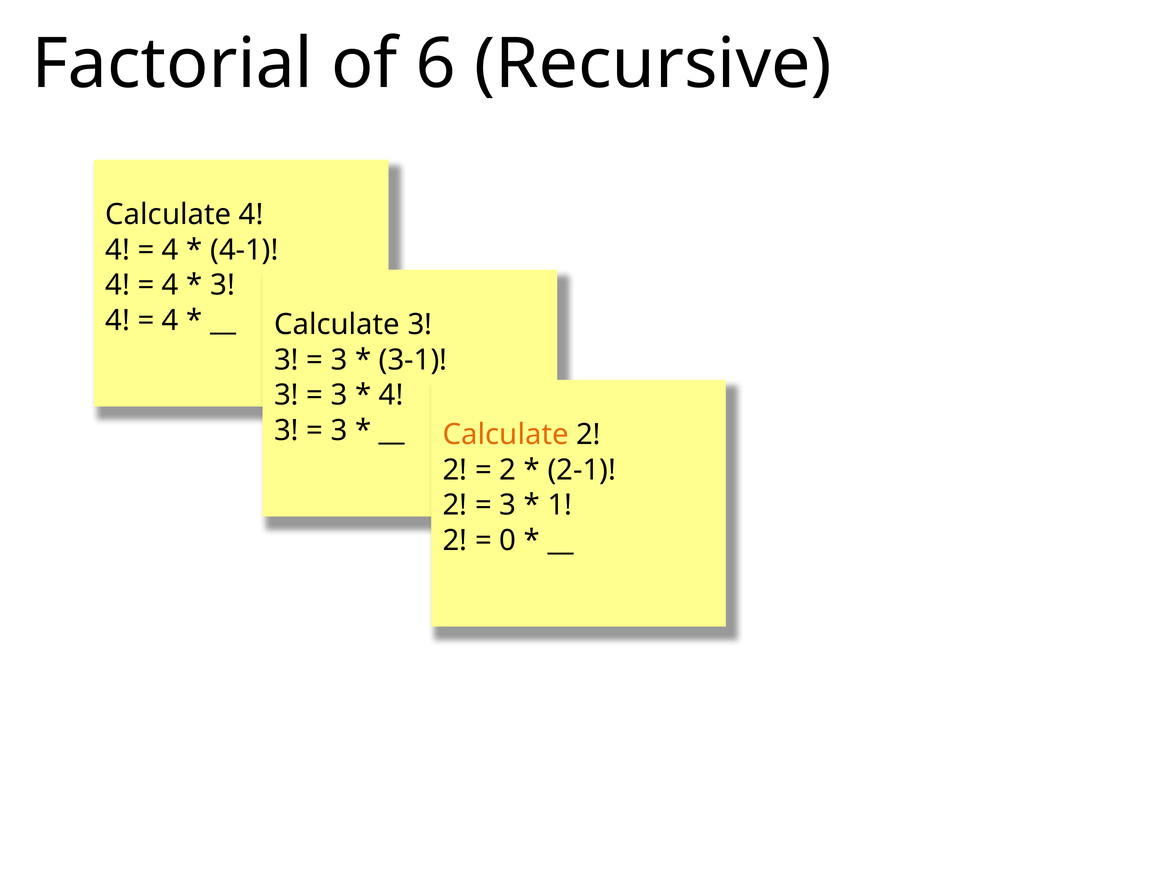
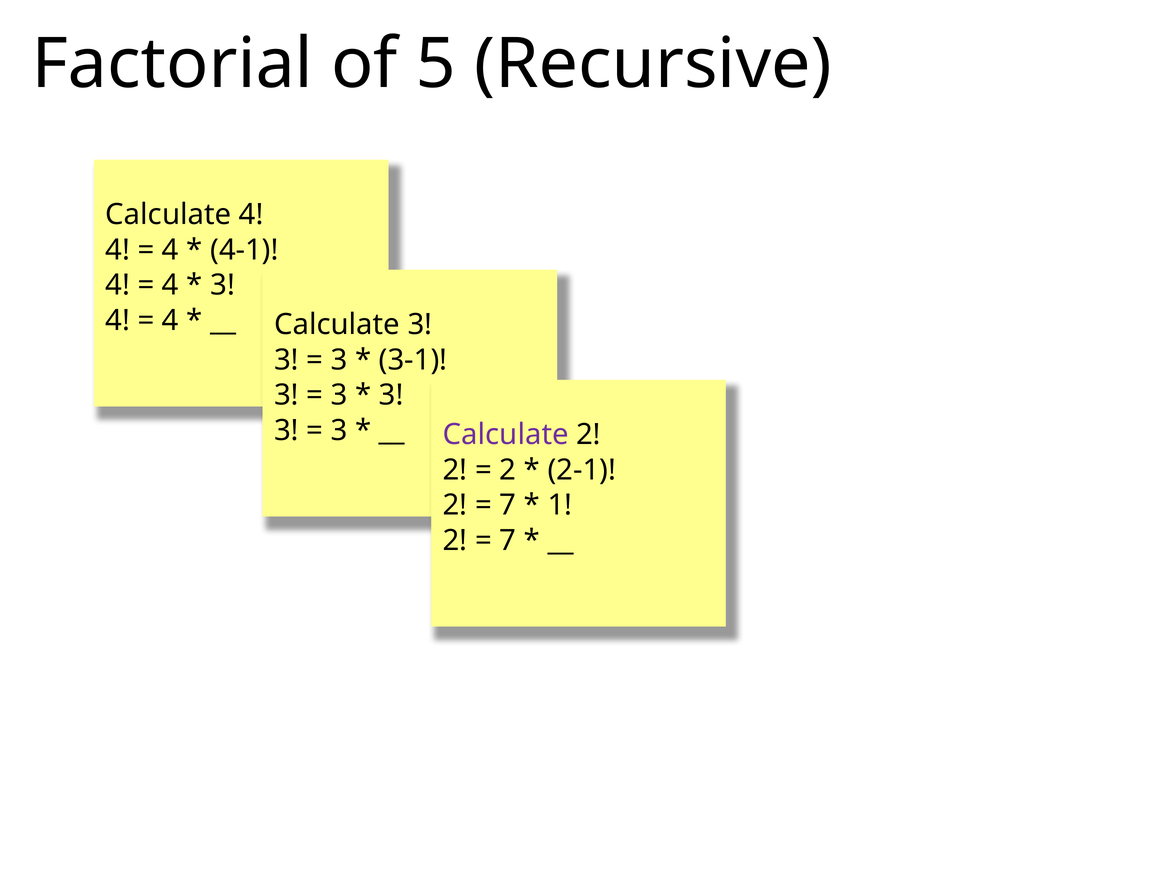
6: 6 -> 5
4 at (391, 395): 4 -> 3
Calculate at (506, 435) colour: orange -> purple
3 at (508, 505): 3 -> 7
0 at (508, 541): 0 -> 7
